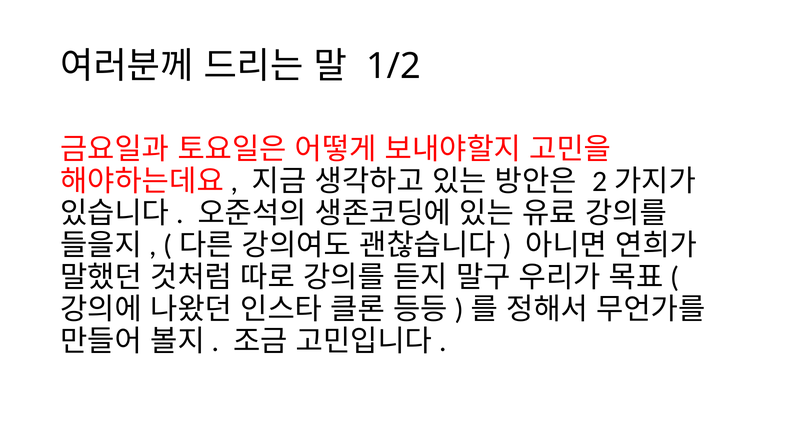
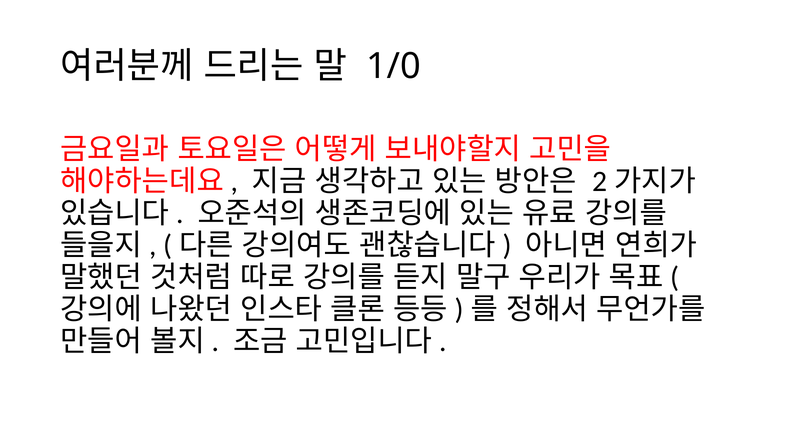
1/2: 1/2 -> 1/0
